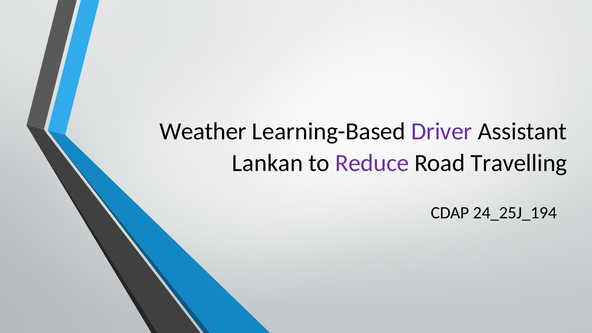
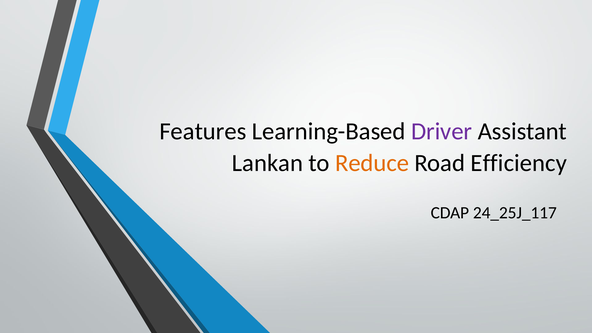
Weather: Weather -> Features
Reduce colour: purple -> orange
Travelling: Travelling -> Efficiency
24_25J_194: 24_25J_194 -> 24_25J_117
